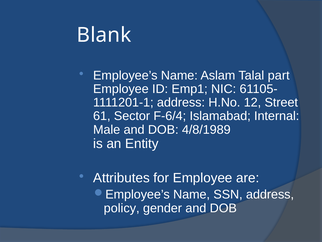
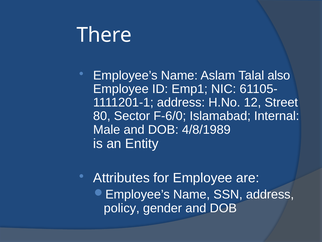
Blank: Blank -> There
part: part -> also
61: 61 -> 80
F-6/4: F-6/4 -> F-6/0
